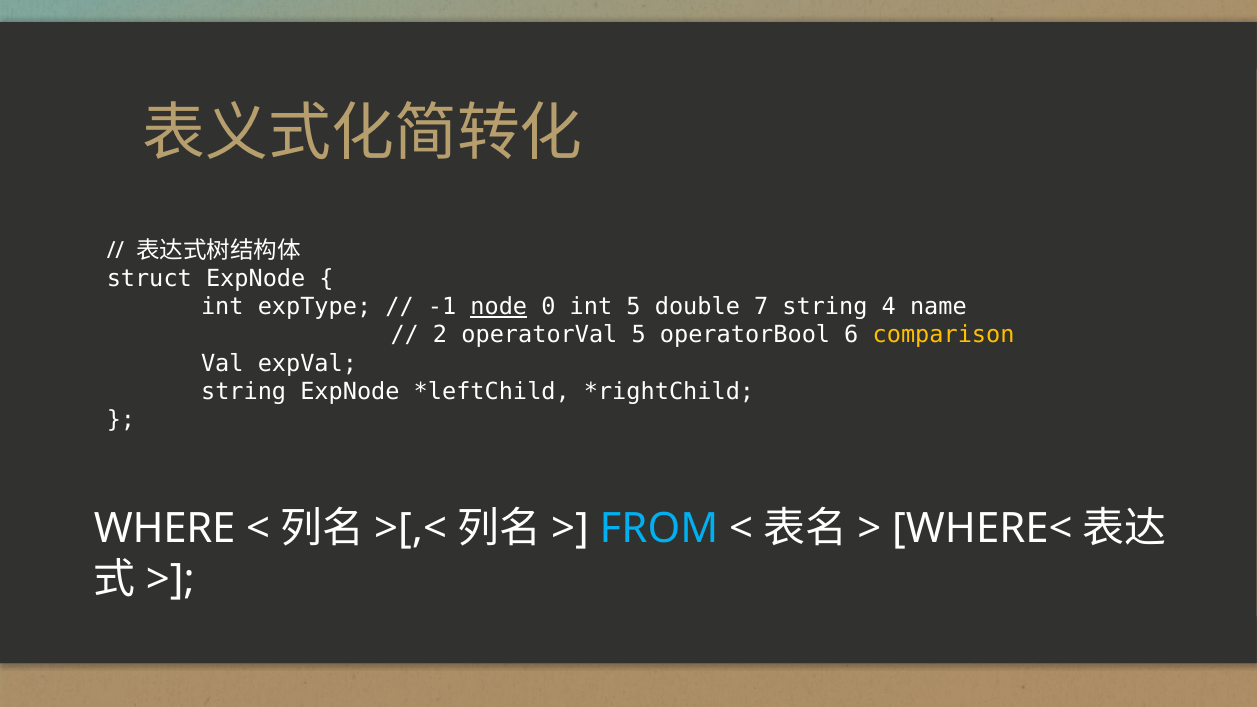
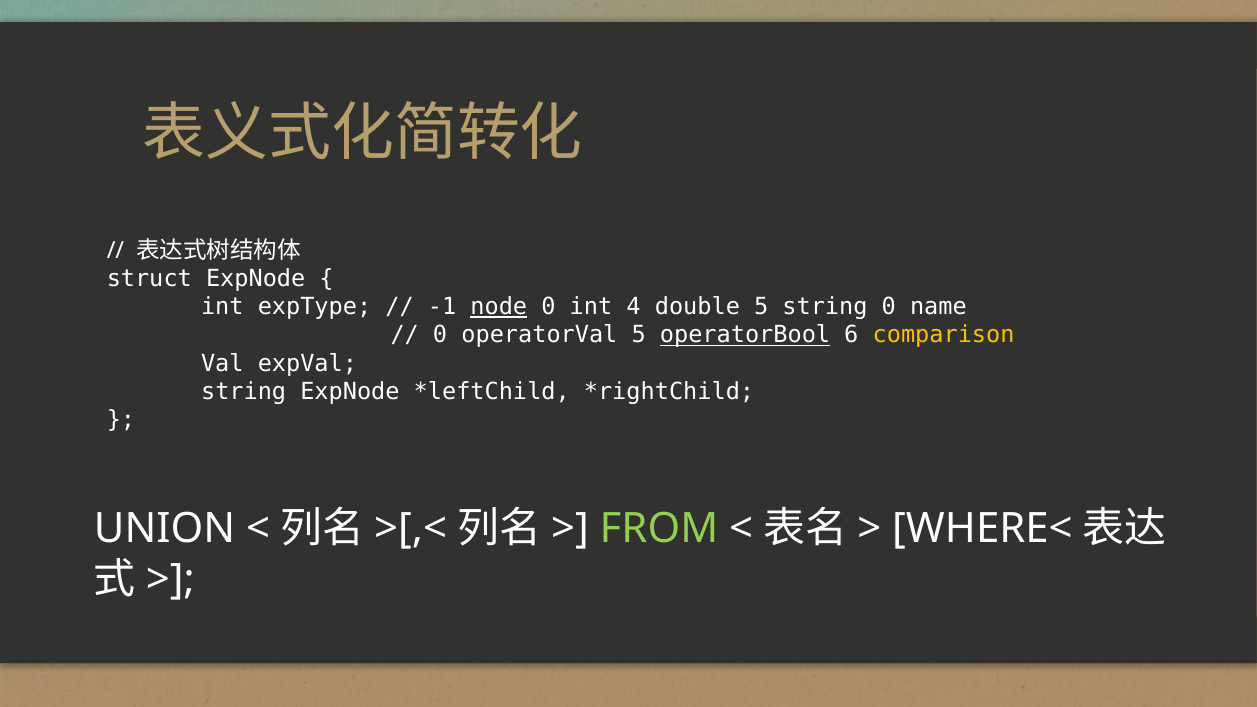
int 5: 5 -> 4
double 7: 7 -> 5
string 4: 4 -> 0
2 at (440, 335): 2 -> 0
operatorBool underline: none -> present
WHERE: WHERE -> UNION
FROM colour: light blue -> light green
